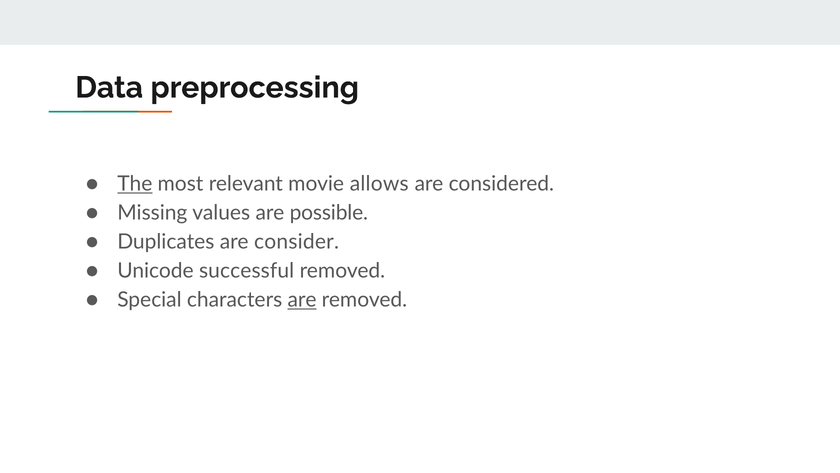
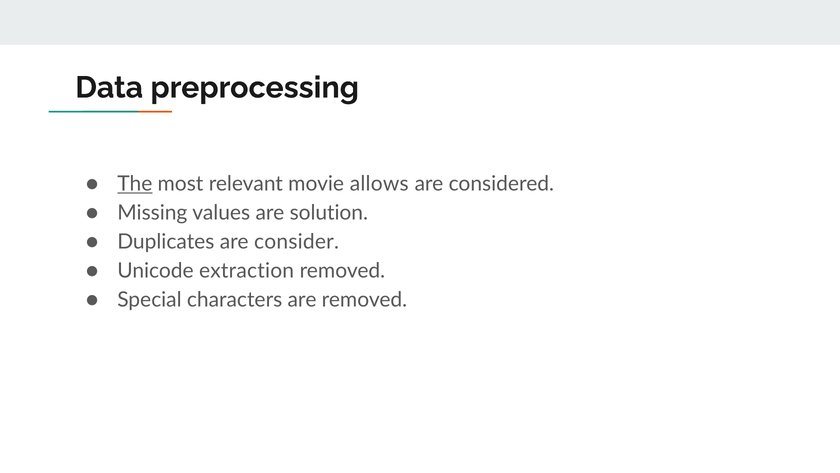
possible: possible -> solution
successful: successful -> extraction
are at (302, 300) underline: present -> none
